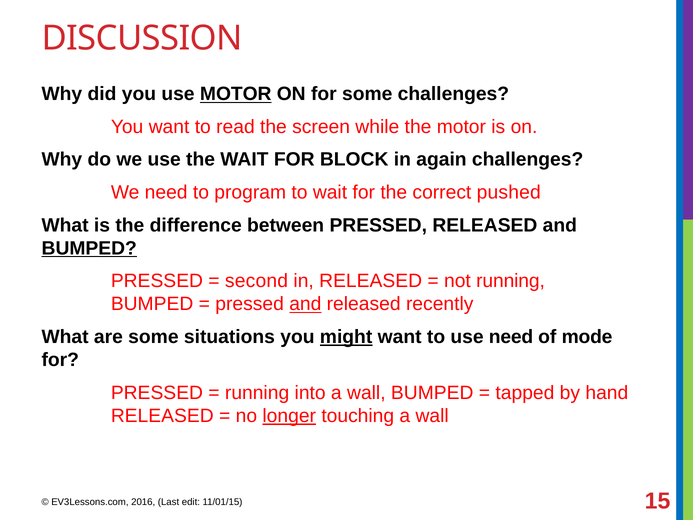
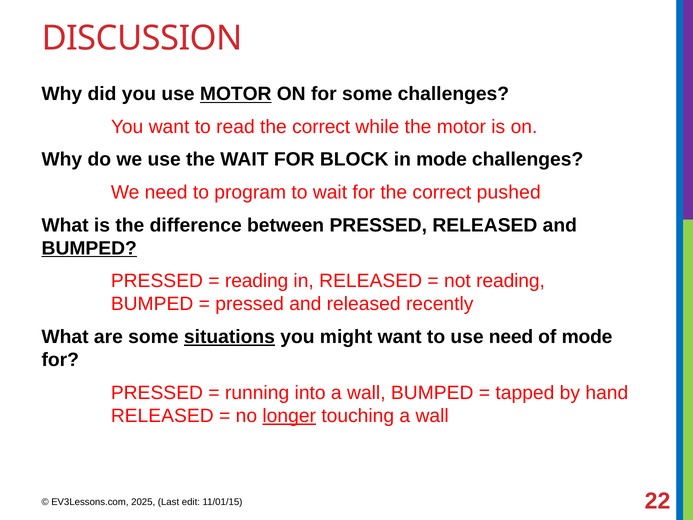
read the screen: screen -> correct
in again: again -> mode
second at (256, 281): second -> reading
not running: running -> reading
and at (305, 304) underline: present -> none
situations underline: none -> present
might underline: present -> none
2016: 2016 -> 2025
15: 15 -> 22
